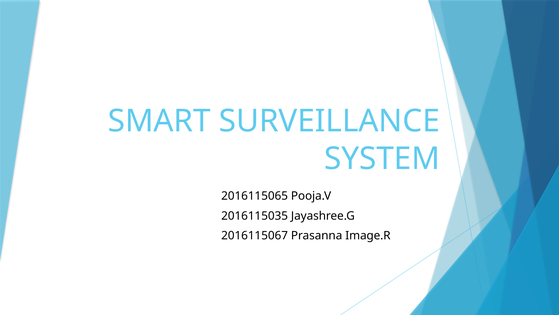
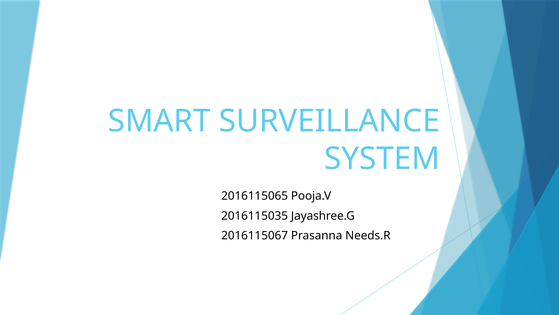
Image.R: Image.R -> Needs.R
